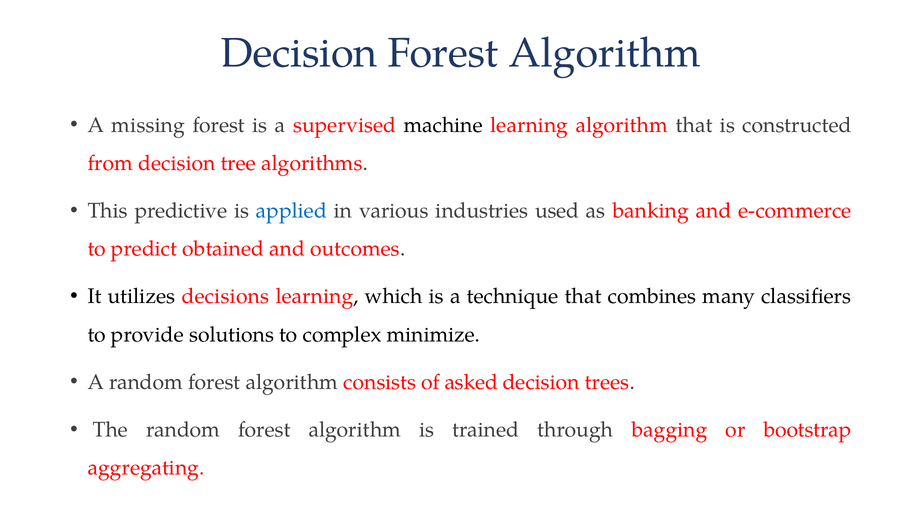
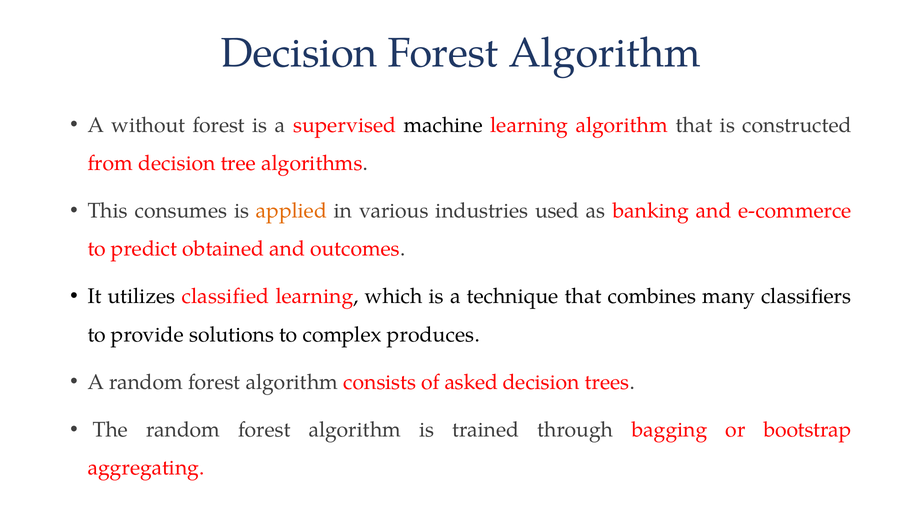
missing: missing -> without
predictive: predictive -> consumes
applied colour: blue -> orange
decisions: decisions -> classified
minimize: minimize -> produces
